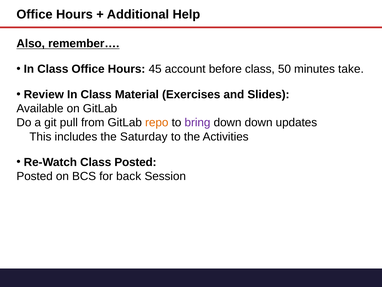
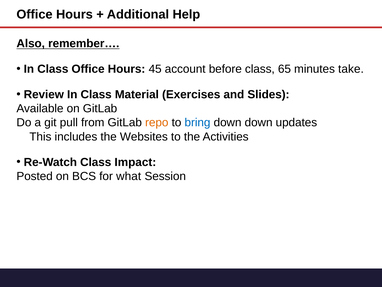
50: 50 -> 65
bring colour: purple -> blue
Saturday: Saturday -> Websites
Class Posted: Posted -> Impact
back: back -> what
